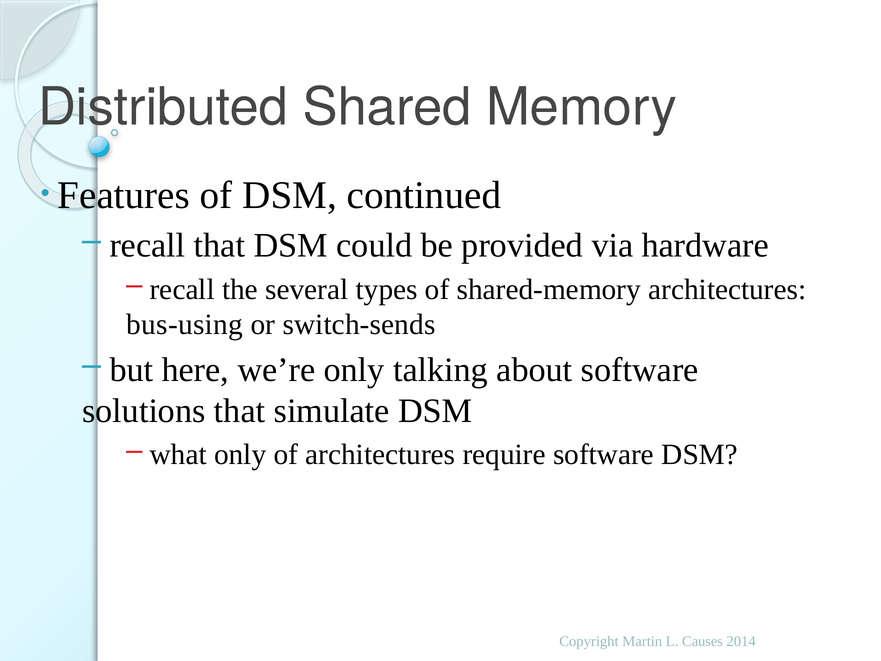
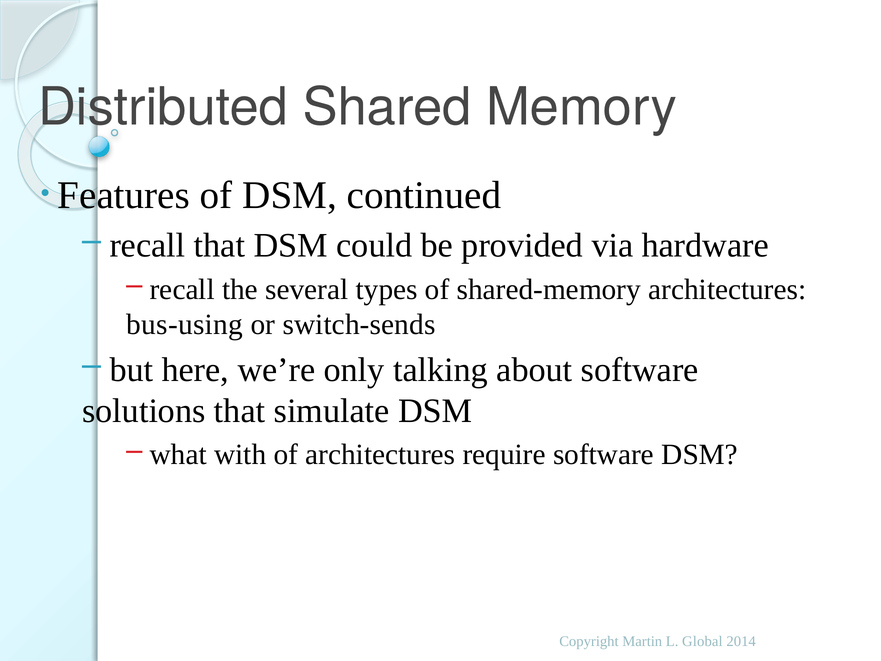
what only: only -> with
Causes: Causes -> Global
